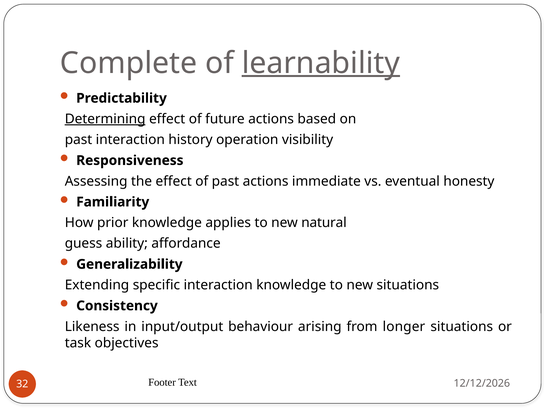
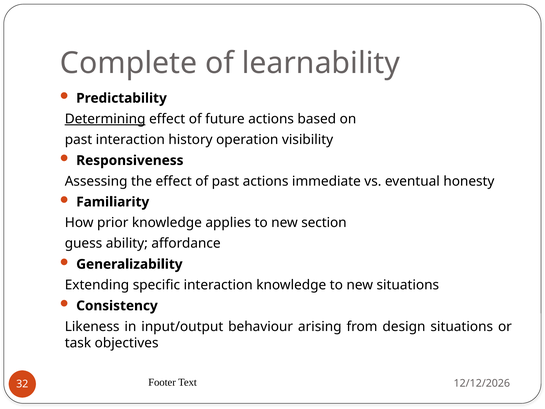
learnability underline: present -> none
natural: natural -> section
longer: longer -> design
